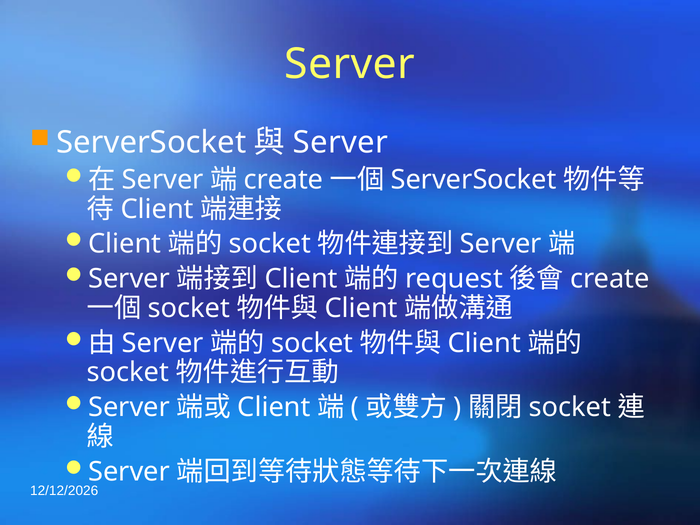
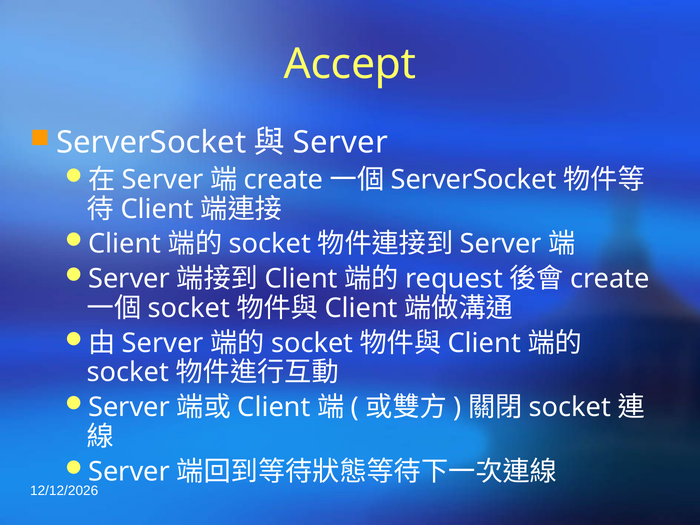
Server at (350, 64): Server -> Accept
